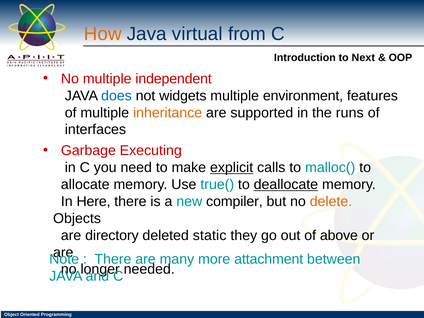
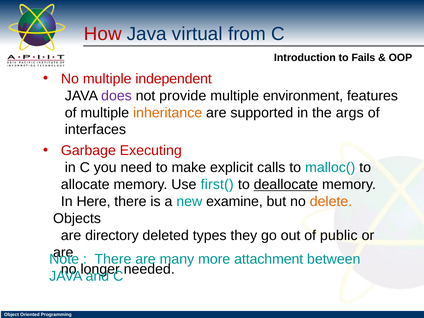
How colour: orange -> red
Next: Next -> Fails
does colour: blue -> purple
widgets: widgets -> provide
runs: runs -> args
explicit underline: present -> none
true(: true( -> first(
compiler: compiler -> examine
static: static -> types
above: above -> public
